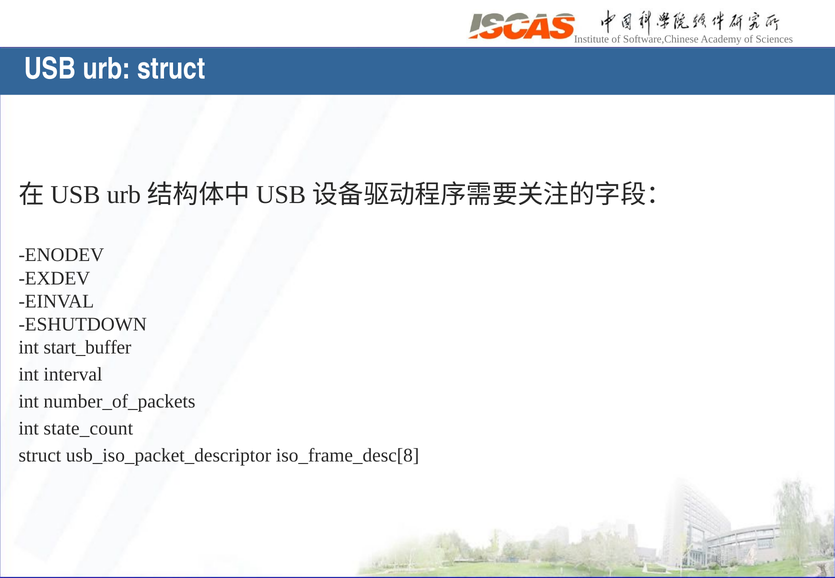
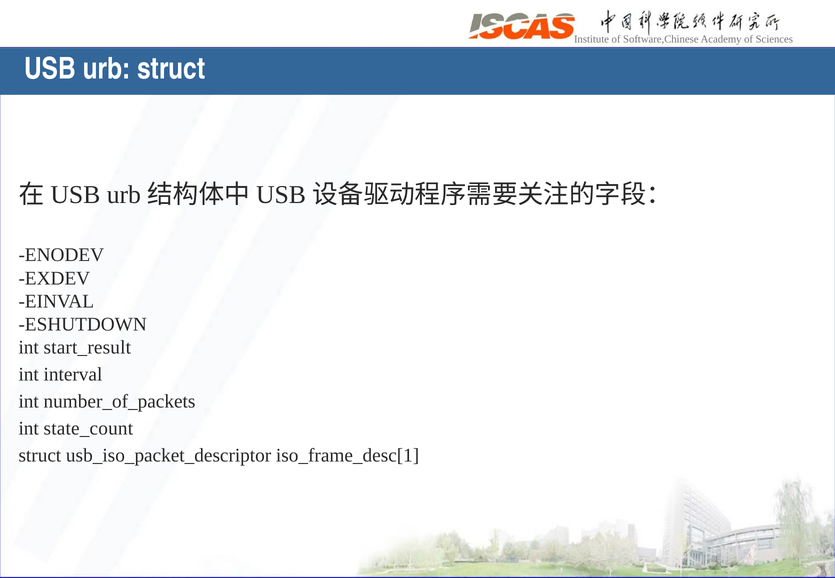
start_buffer: start_buffer -> start_result
iso_frame_desc[8: iso_frame_desc[8 -> iso_frame_desc[1
